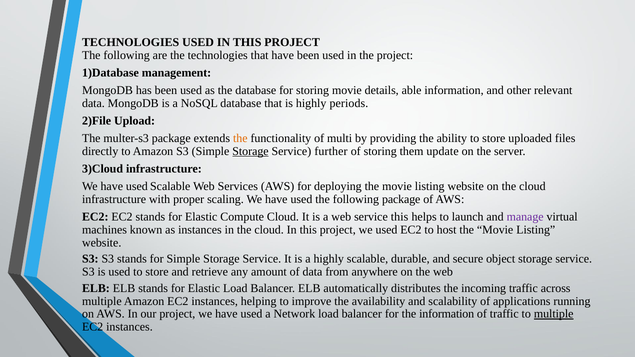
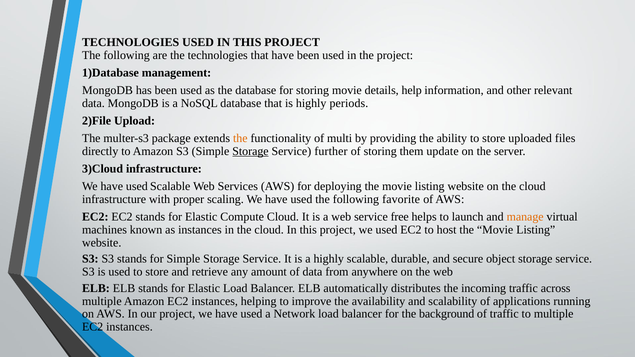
able: able -> help
following package: package -> favorite
service this: this -> free
manage colour: purple -> orange
the information: information -> background
multiple at (554, 314) underline: present -> none
